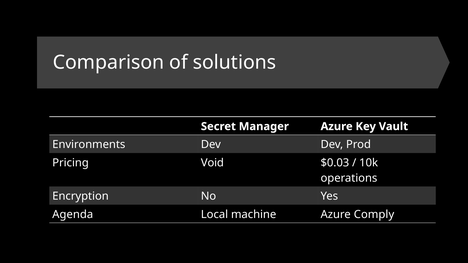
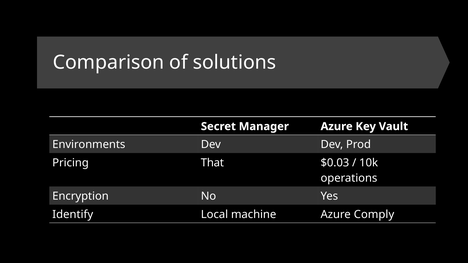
Void: Void -> That
Agenda: Agenda -> Identify
